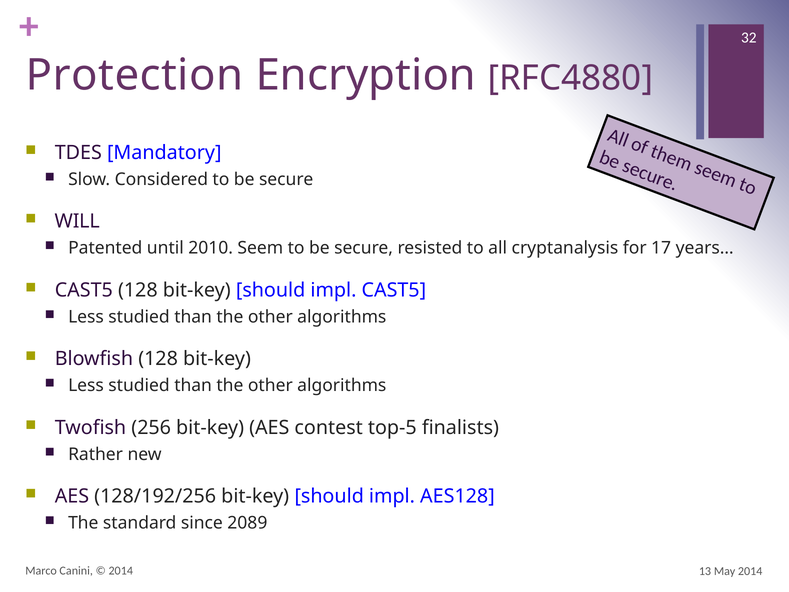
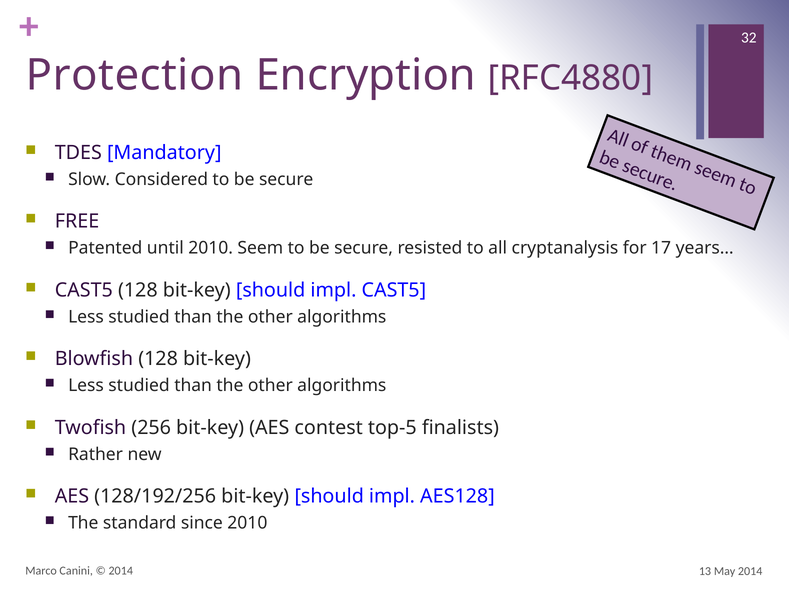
WILL: WILL -> FREE
since 2089: 2089 -> 2010
